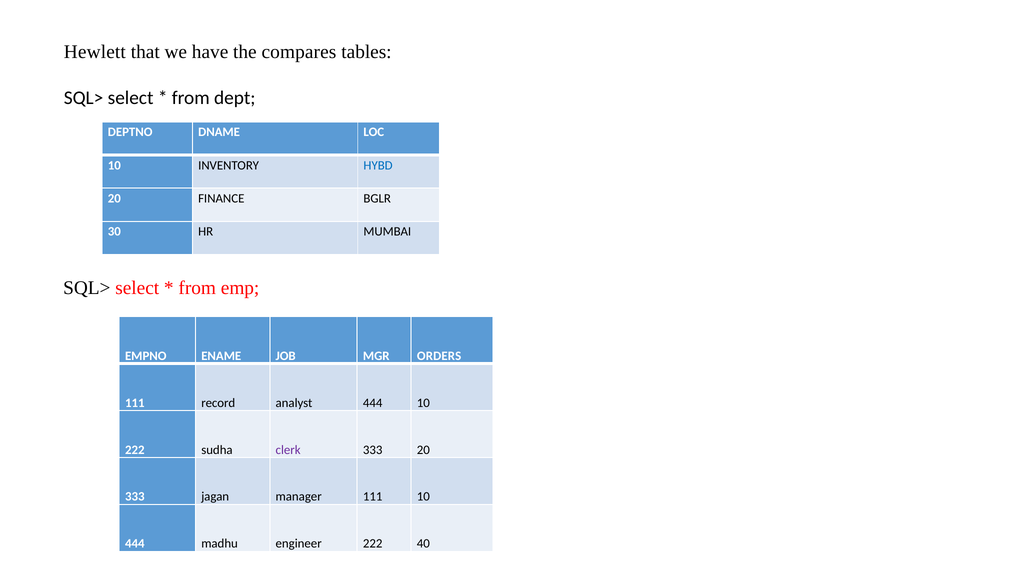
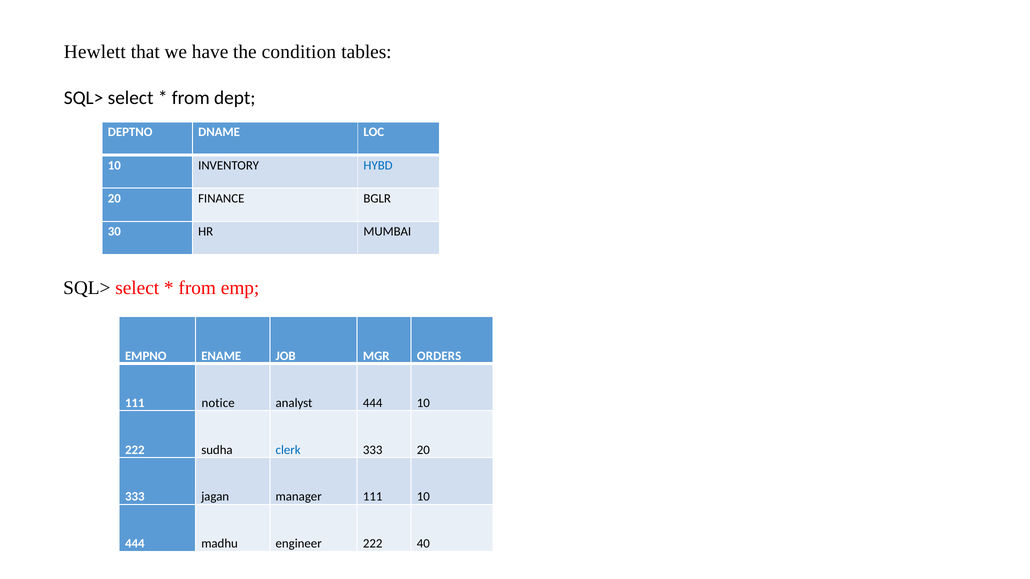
compares: compares -> condition
record: record -> notice
clerk colour: purple -> blue
